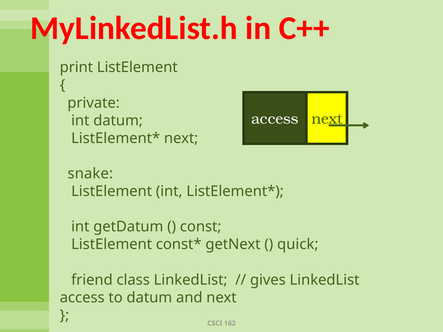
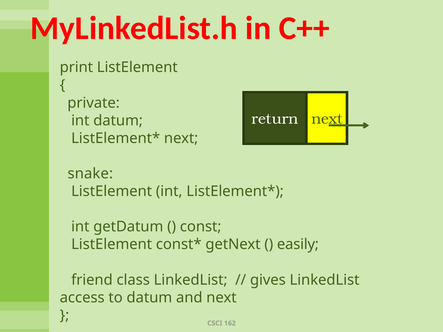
access at (275, 119): access -> return
quick: quick -> easily
